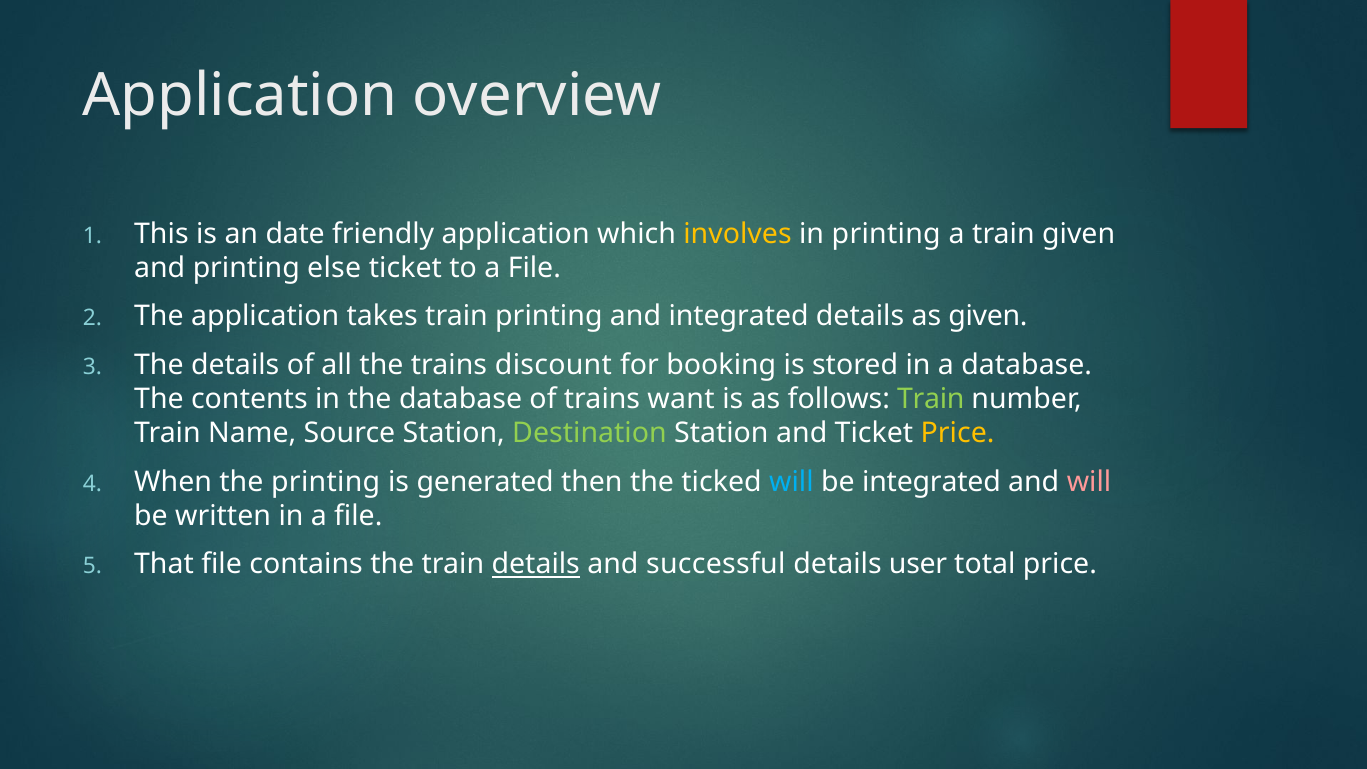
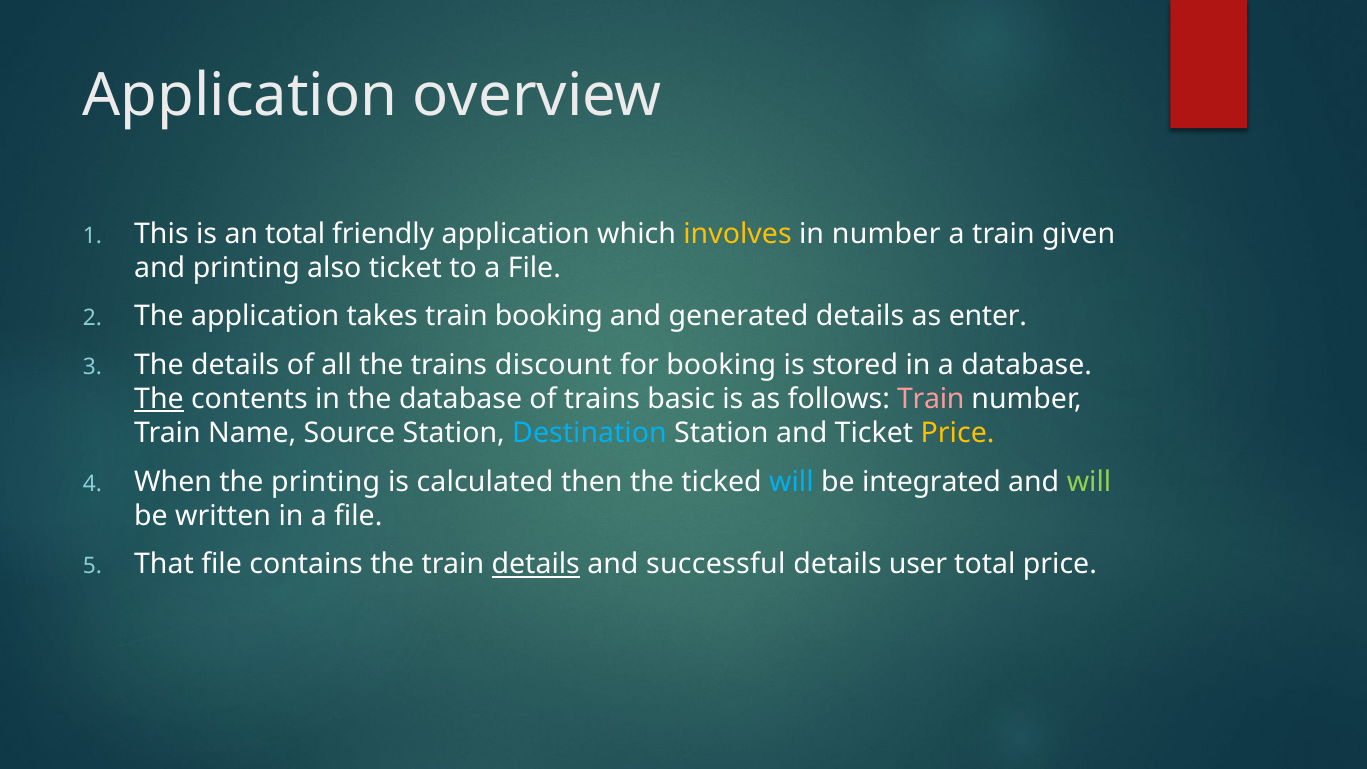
an date: date -> total
in printing: printing -> number
else: else -> also
train printing: printing -> booking
and integrated: integrated -> generated
as given: given -> enter
The at (159, 399) underline: none -> present
want: want -> basic
Train at (931, 399) colour: light green -> pink
Destination colour: light green -> light blue
generated: generated -> calculated
will at (1089, 482) colour: pink -> light green
